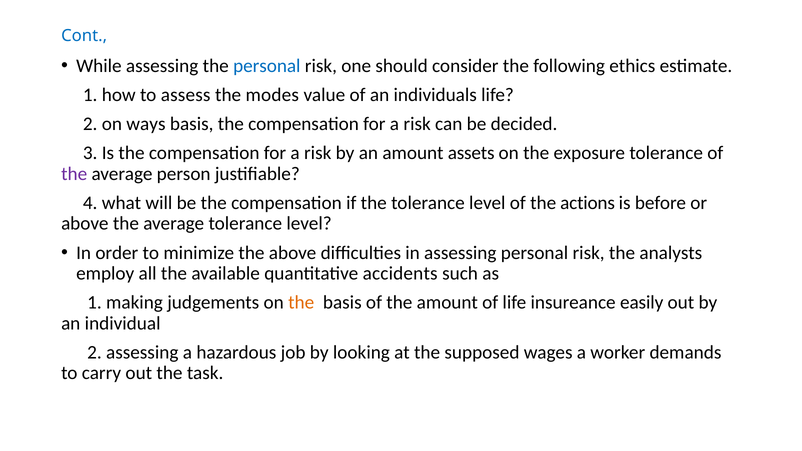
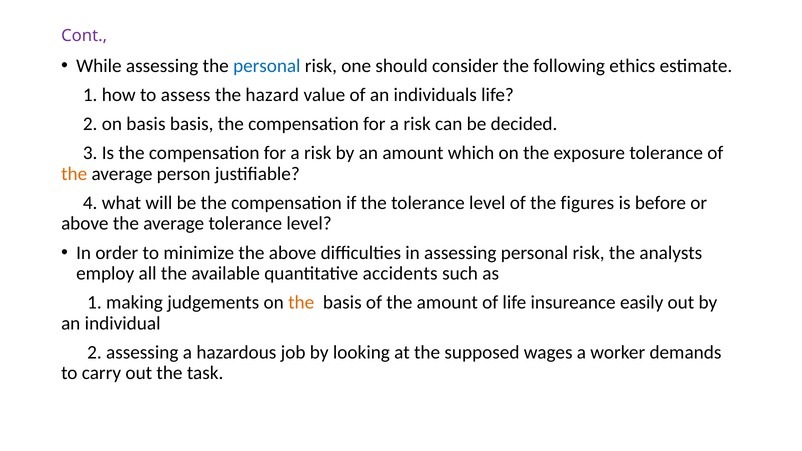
Cont colour: blue -> purple
modes: modes -> hazard
on ways: ways -> basis
assets: assets -> which
the at (74, 174) colour: purple -> orange
actions: actions -> figures
